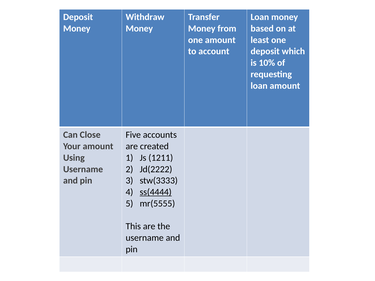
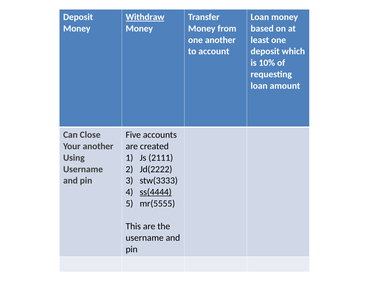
Withdraw underline: none -> present
one amount: amount -> another
Your amount: amount -> another
1211: 1211 -> 2111
